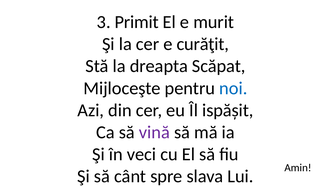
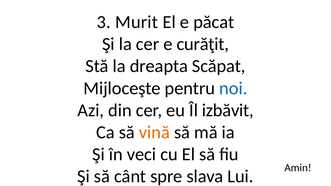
Primit: Primit -> Murit
murit: murit -> păcat
ispășit: ispășit -> izbăvit
vină colour: purple -> orange
